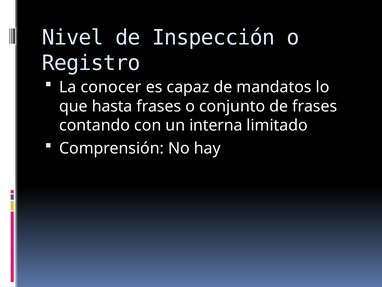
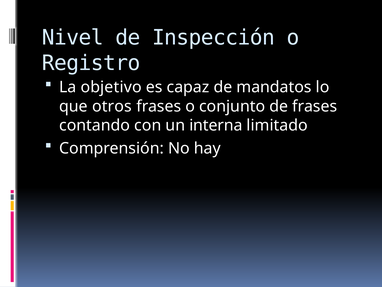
conocer: conocer -> objetivo
hasta: hasta -> otros
